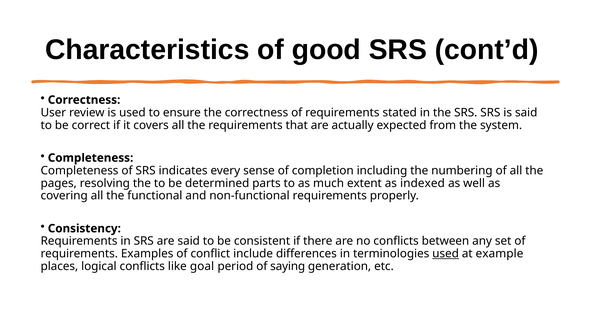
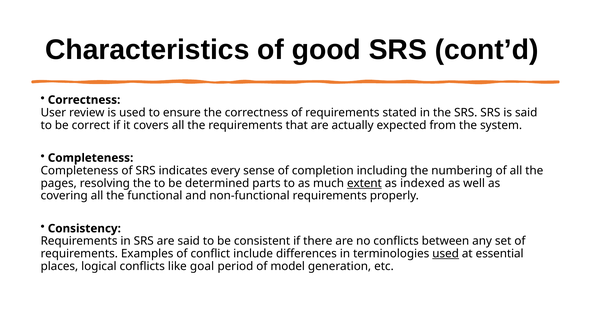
extent underline: none -> present
example: example -> essential
saying: saying -> model
